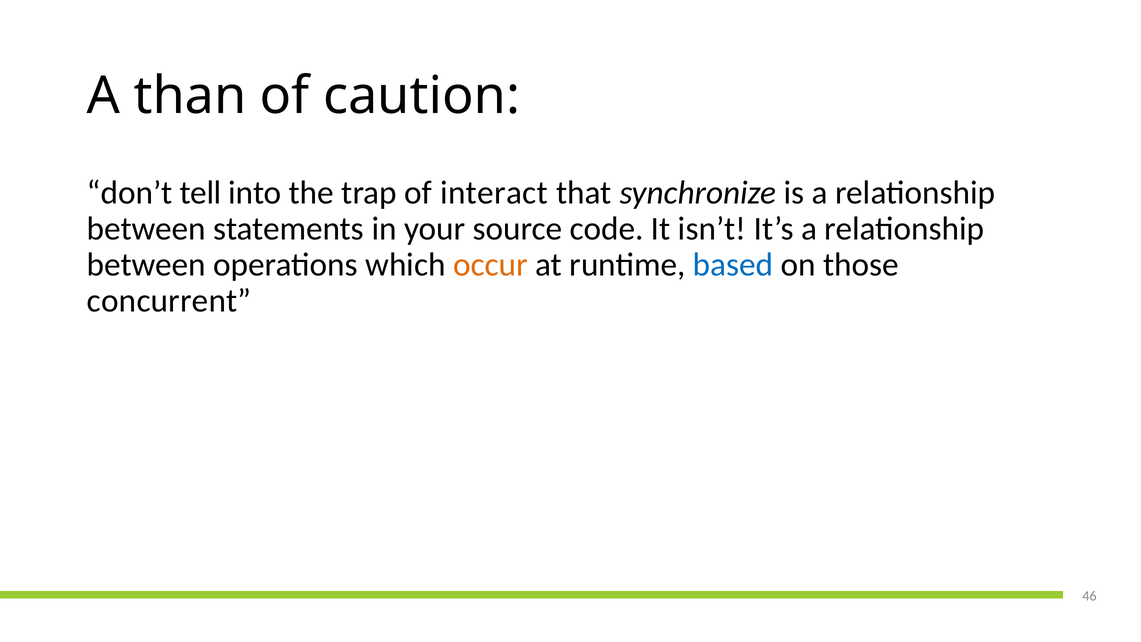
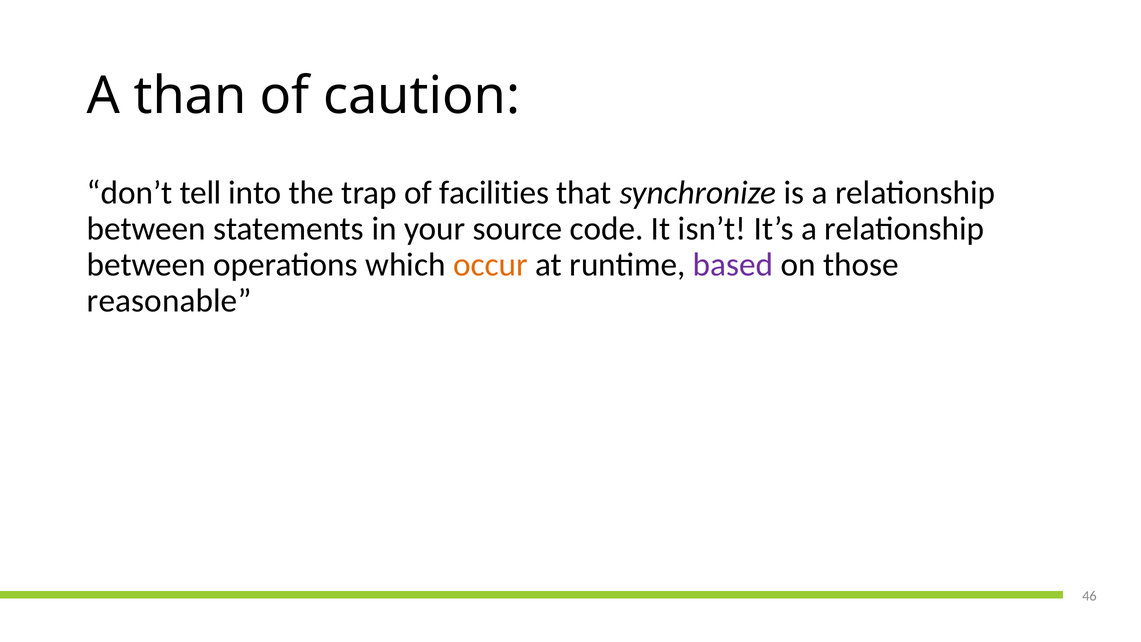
interact: interact -> facilities
based colour: blue -> purple
concurrent: concurrent -> reasonable
